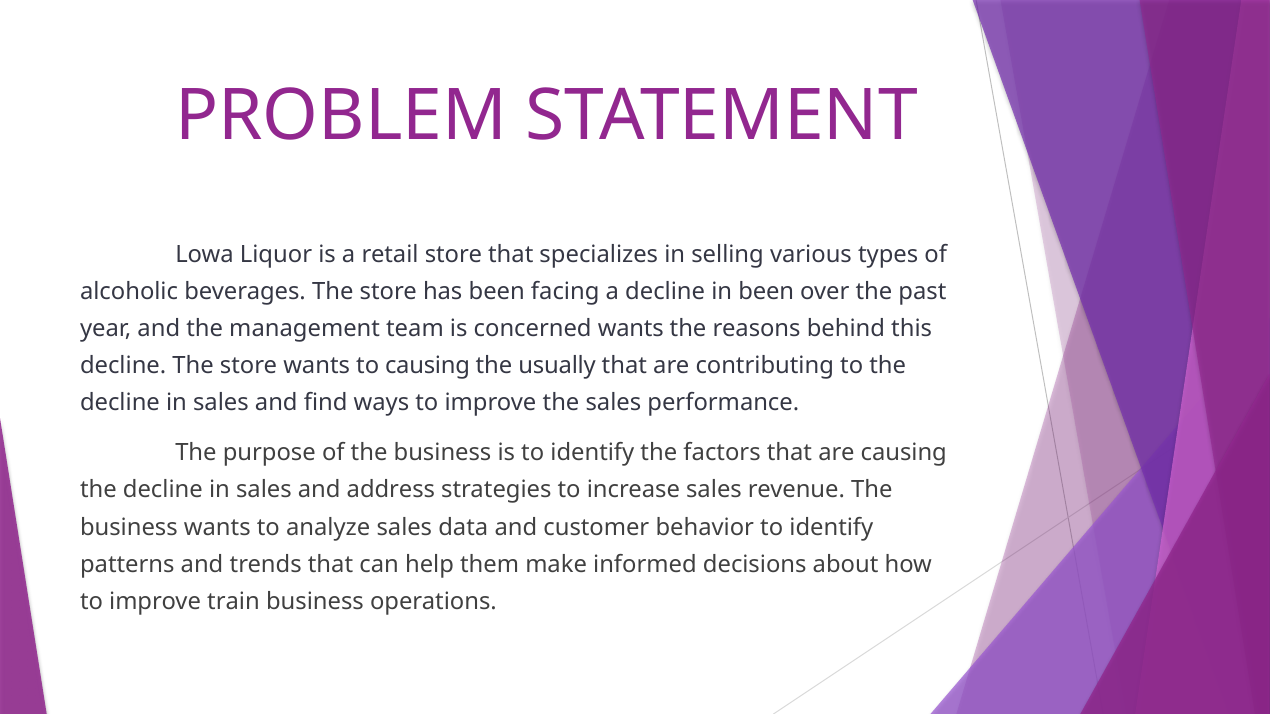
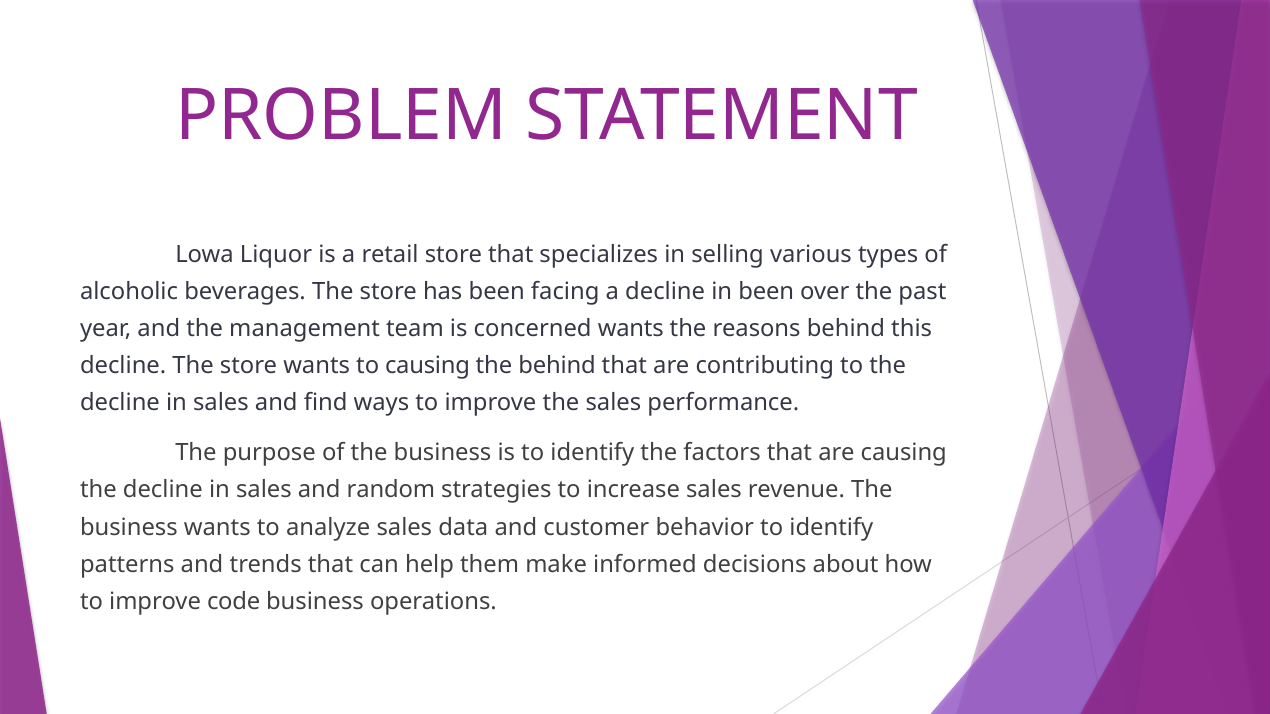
the usually: usually -> behind
address: address -> random
train: train -> code
